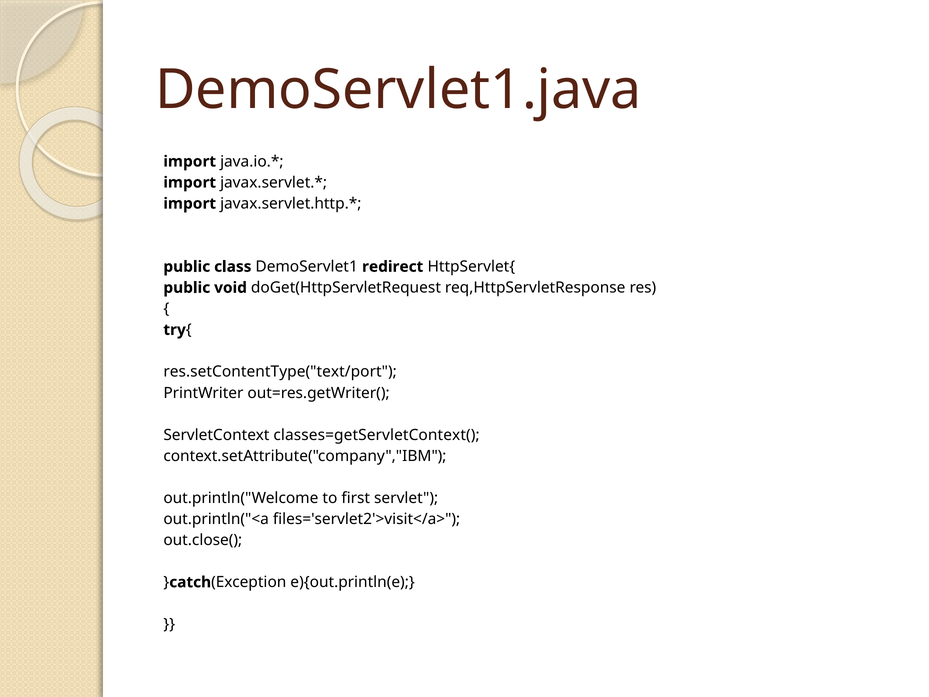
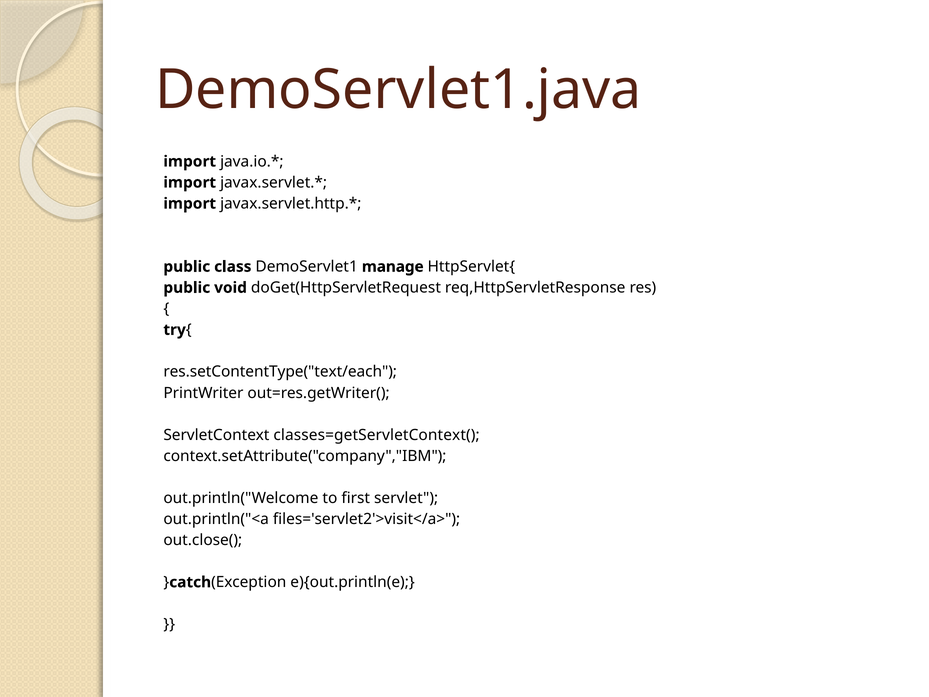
redirect: redirect -> manage
res.setContentType("text/port: res.setContentType("text/port -> res.setContentType("text/each
